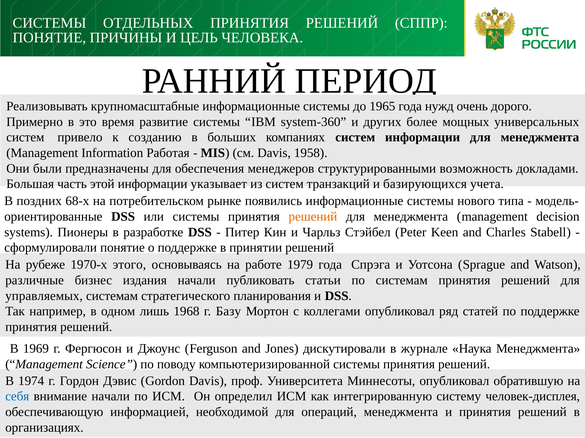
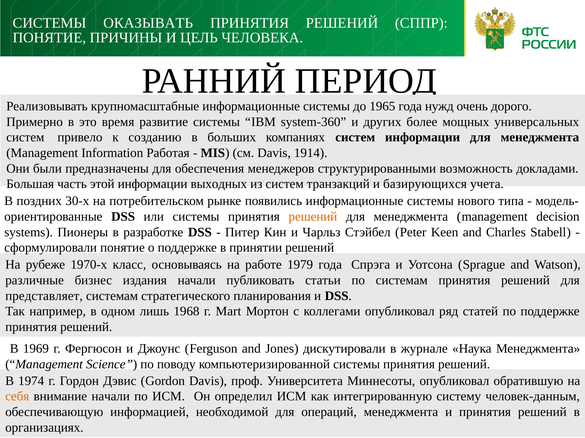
ОТДЕЛЬНЫХ: ОТДЕЛЬНЫХ -> ОКАЗЫВАТЬ
1958: 1958 -> 1914
указывает: указывает -> выходных
68-х: 68-х -> 30-х
этого: этого -> класс
управляемых: управляемых -> представляет
Базу: Базу -> Mart
себя colour: blue -> orange
человек-дисплея: человек-дисплея -> человек-данным
